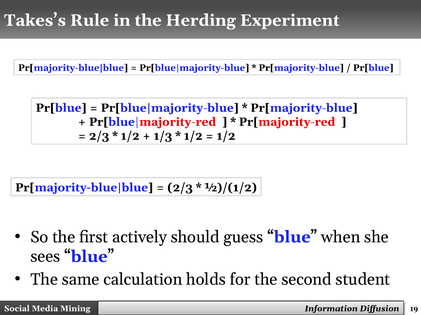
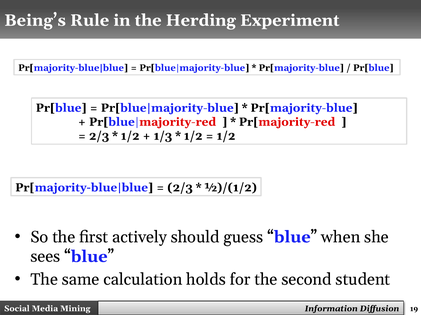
Takes’s: Takes’s -> Being’s
